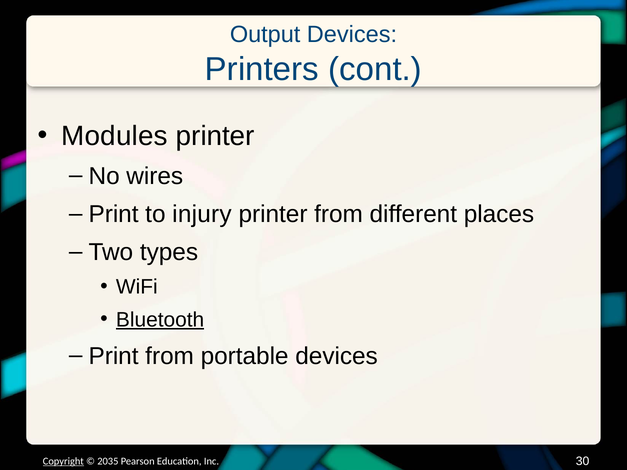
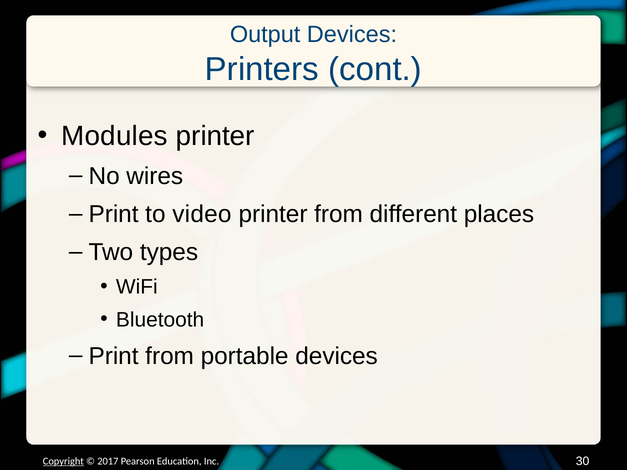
injury: injury -> video
Bluetooth underline: present -> none
2035: 2035 -> 2017
